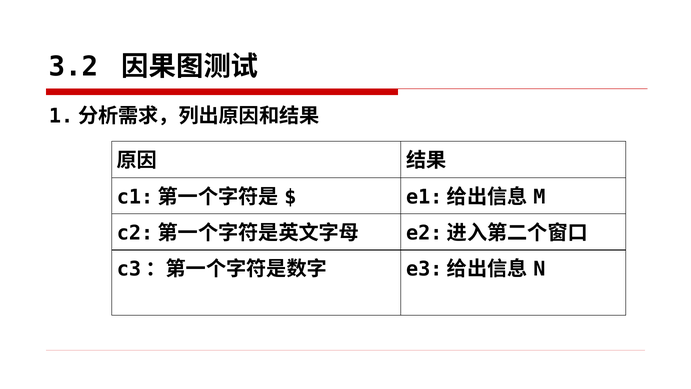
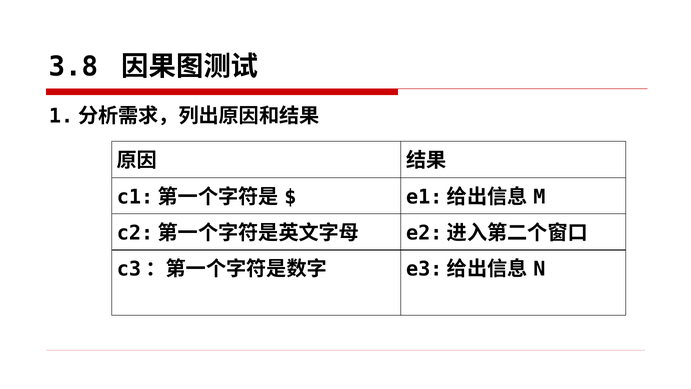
3.2: 3.2 -> 3.8
